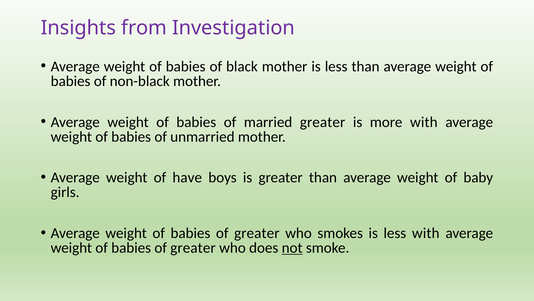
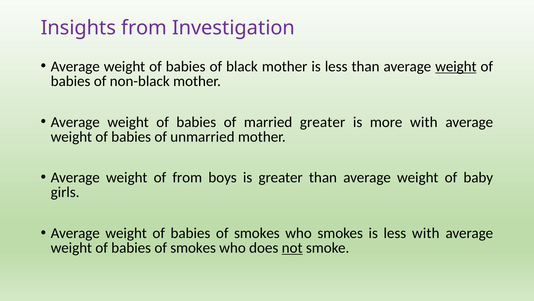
weight at (456, 66) underline: none -> present
of have: have -> from
greater at (257, 233): greater -> smokes
greater at (193, 247): greater -> smokes
